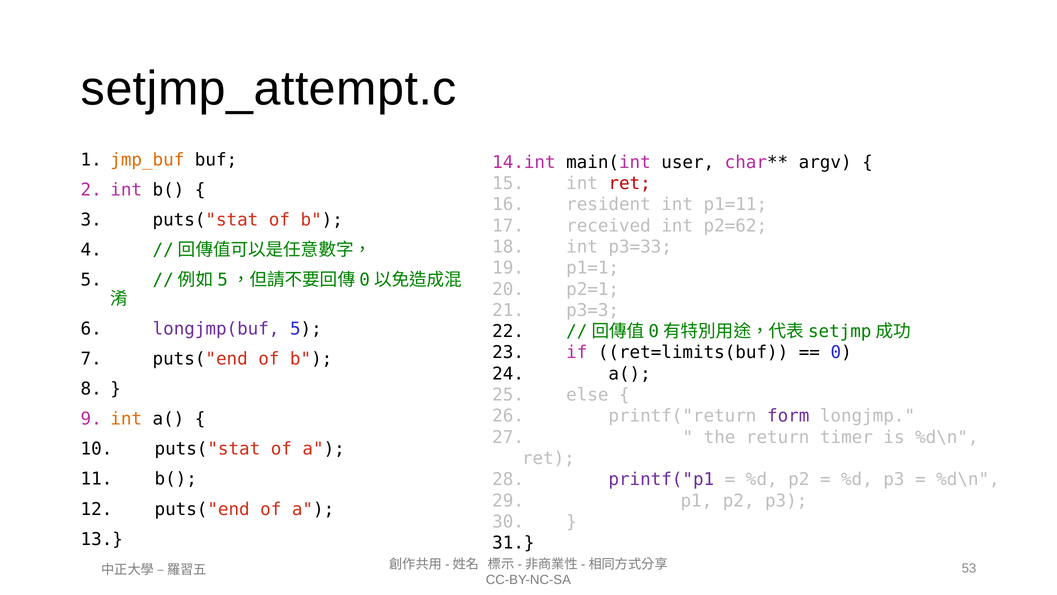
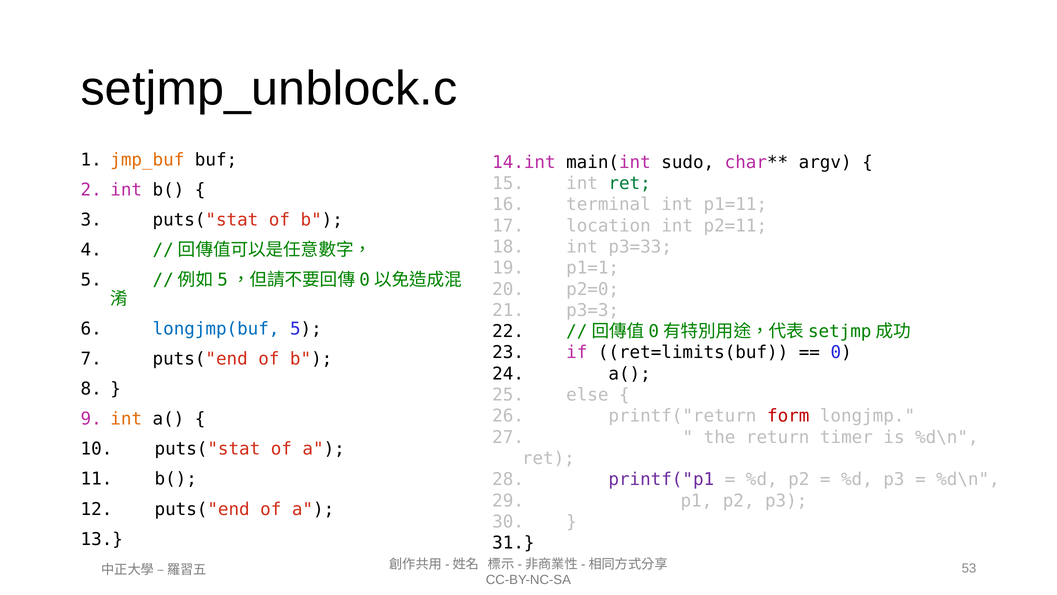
setjmp_attempt.c: setjmp_attempt.c -> setjmp_unblock.c
user: user -> sudo
ret at (630, 183) colour: red -> green
resident: resident -> terminal
received: received -> location
p2=62: p2=62 -> p2=11
p2=1: p2=1 -> p2=0
longjmp(buf colour: purple -> blue
form colour: purple -> red
